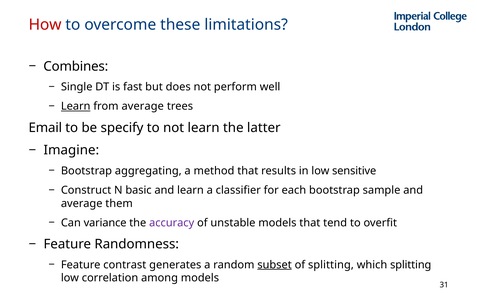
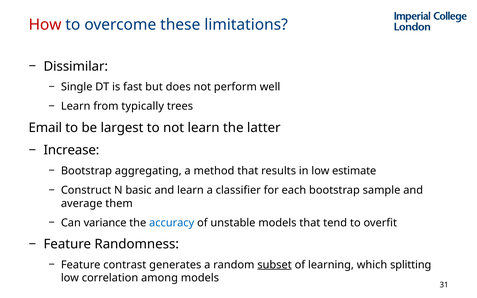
Combines: Combines -> Dissimilar
Learn at (76, 106) underline: present -> none
from average: average -> typically
specify: specify -> largest
Imagine: Imagine -> Increase
sensitive: sensitive -> estimate
accuracy colour: purple -> blue
of splitting: splitting -> learning
